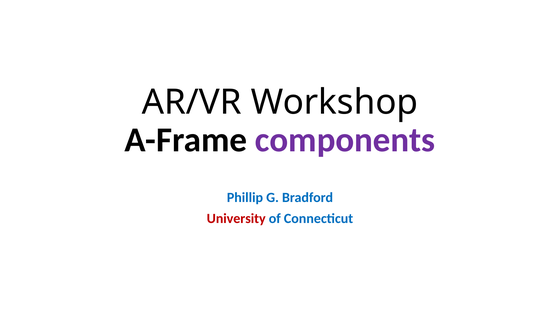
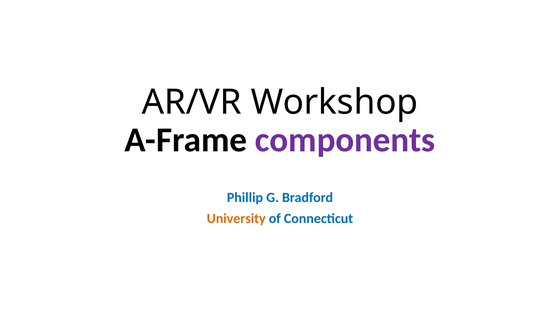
University colour: red -> orange
